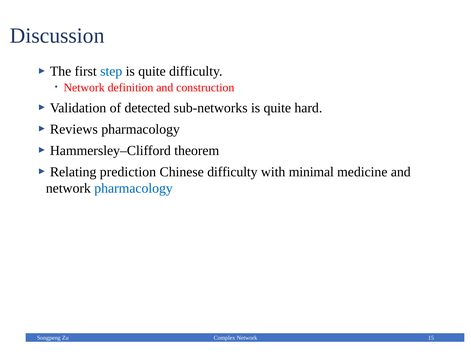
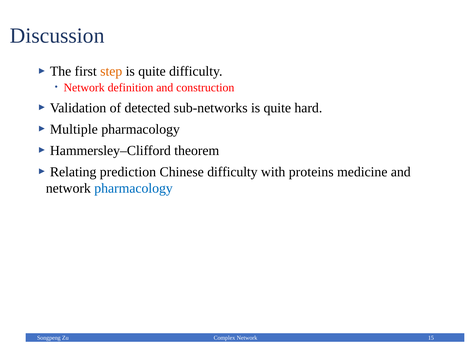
step colour: blue -> orange
Reviews: Reviews -> Multiple
minimal: minimal -> proteins
